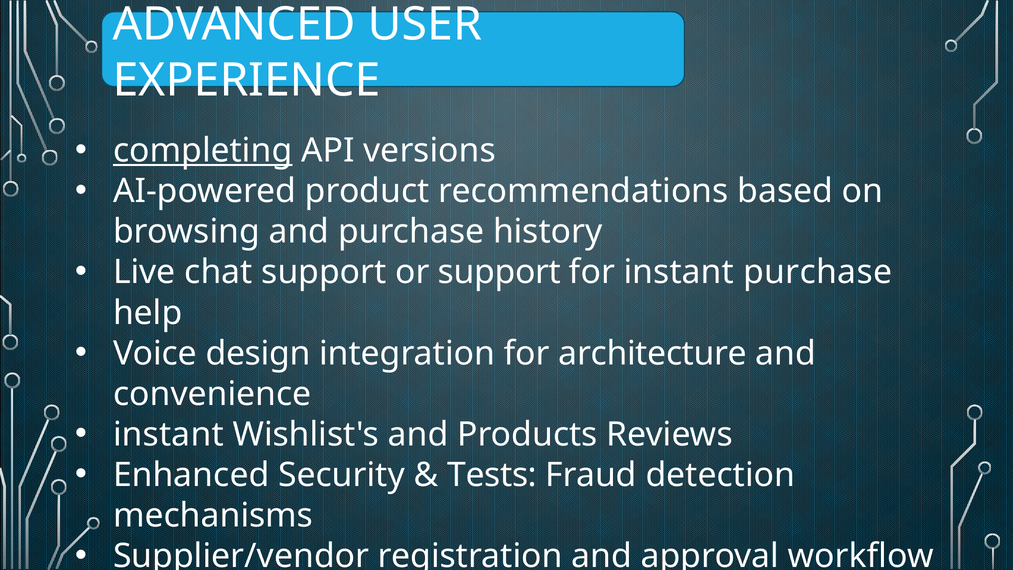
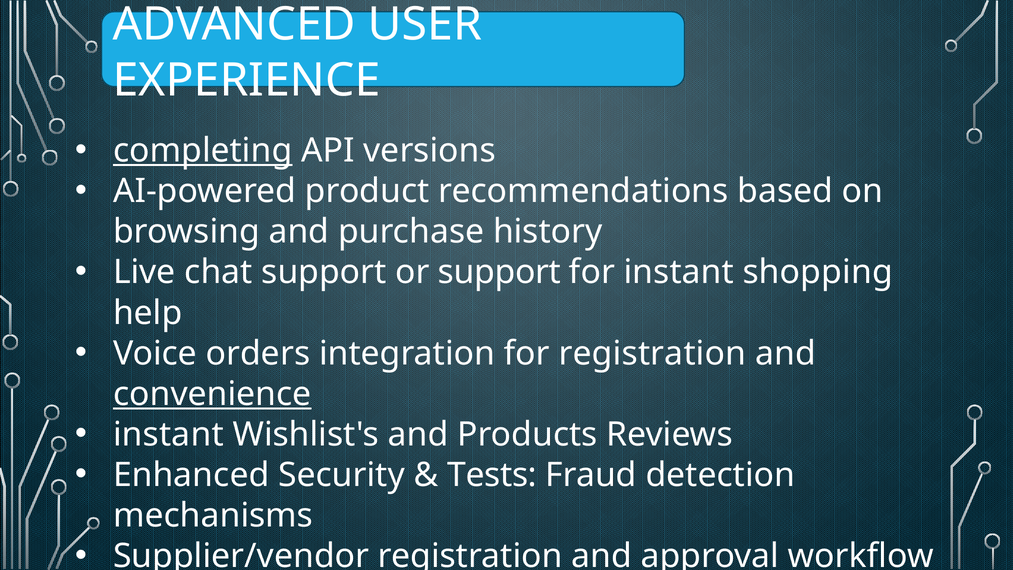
instant purchase: purchase -> shopping
design: design -> orders
for architecture: architecture -> registration
convenience underline: none -> present
